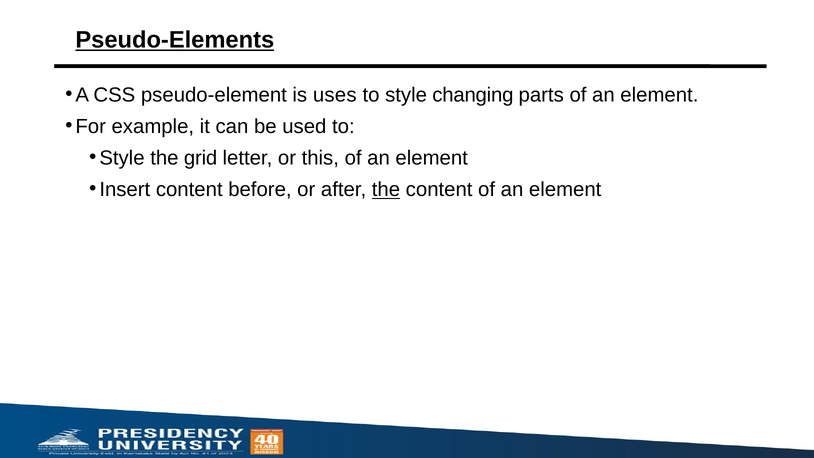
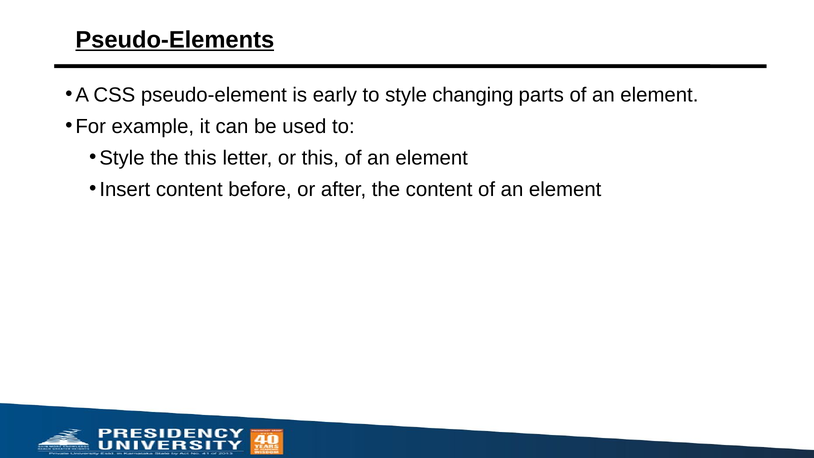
uses: uses -> early
the grid: grid -> this
the at (386, 190) underline: present -> none
